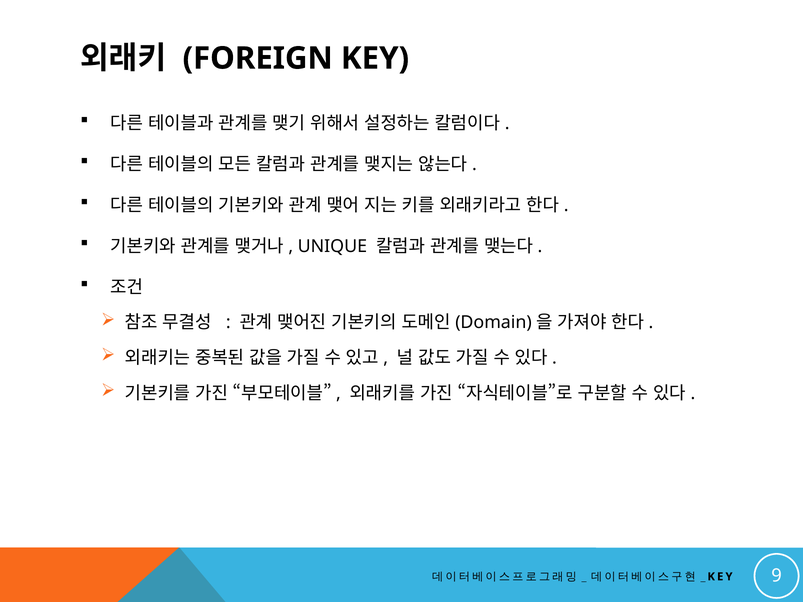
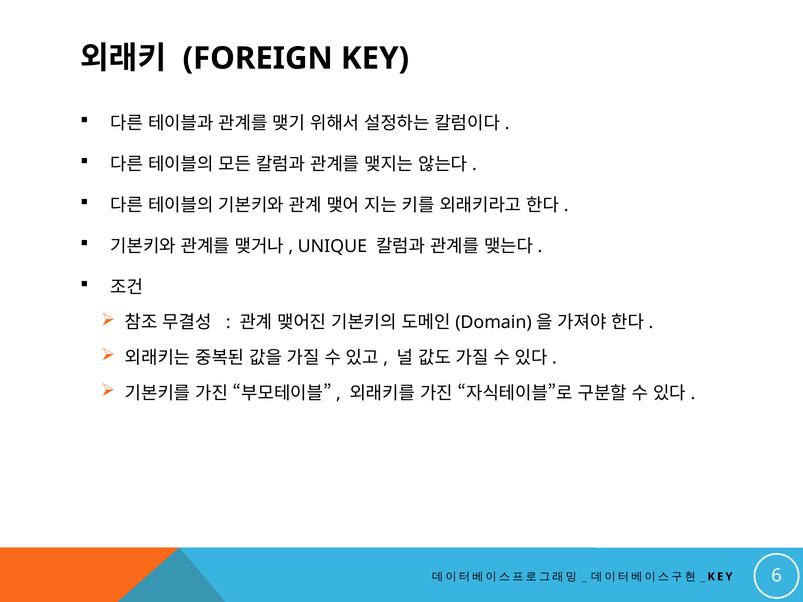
9: 9 -> 6
